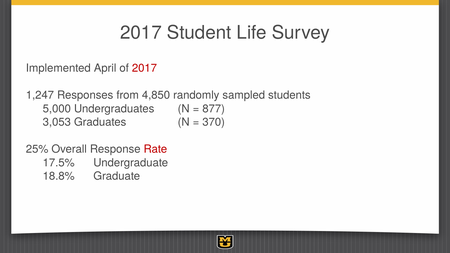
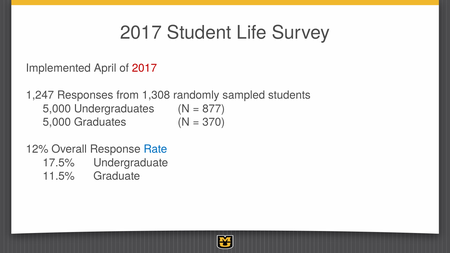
4,850: 4,850 -> 1,308
3,053 at (57, 122): 3,053 -> 5,000
25%: 25% -> 12%
Rate colour: red -> blue
18.8%: 18.8% -> 11.5%
